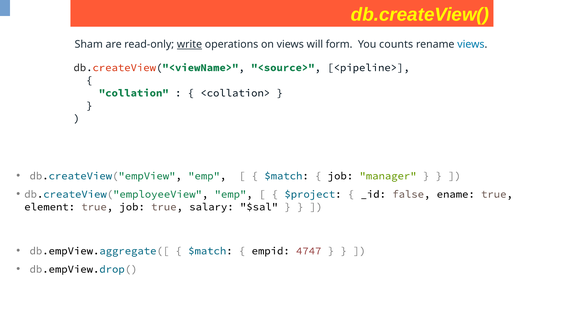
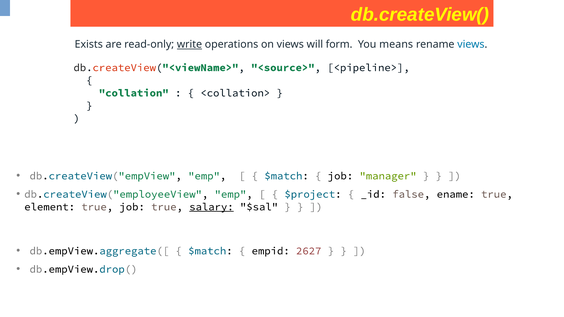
Sham: Sham -> Exists
counts: counts -> means
salary underline: none -> present
4747: 4747 -> 2627
